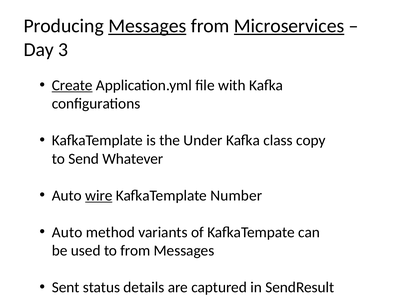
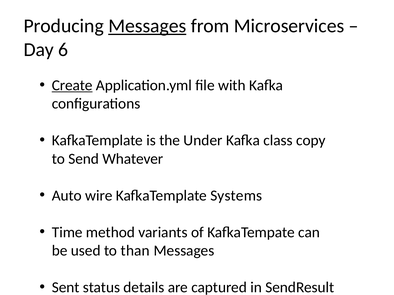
Microservices underline: present -> none
3: 3 -> 6
wire underline: present -> none
Number: Number -> Systems
Auto at (67, 233): Auto -> Time
to from: from -> than
